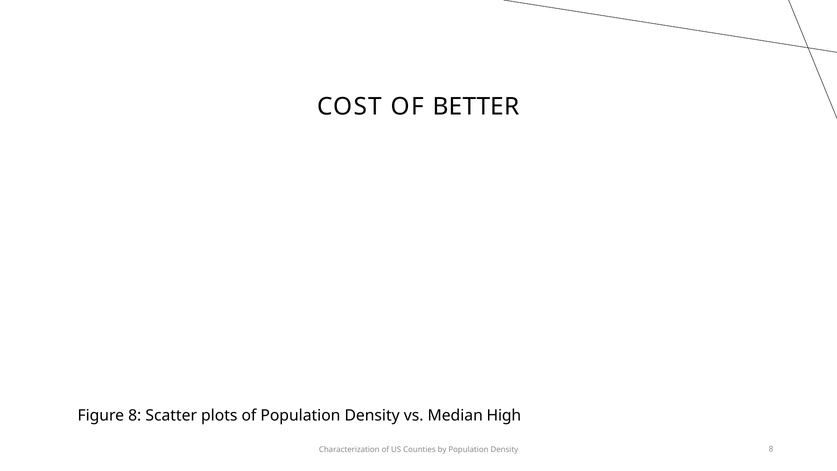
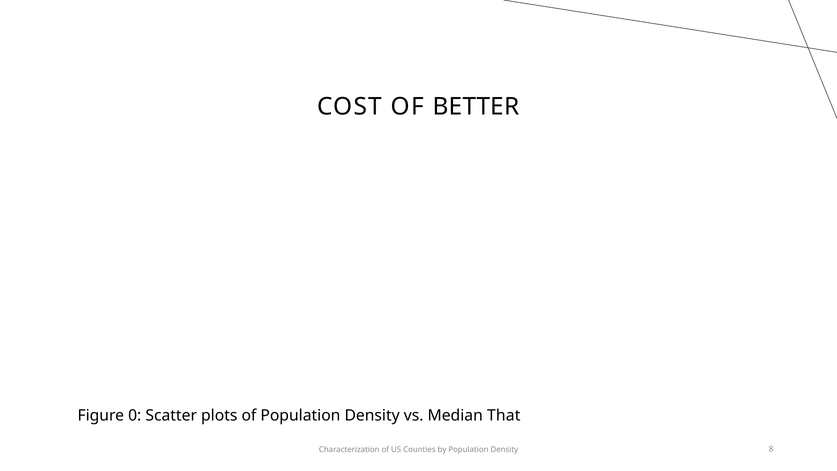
Figure 8: 8 -> 0
High: High -> That
